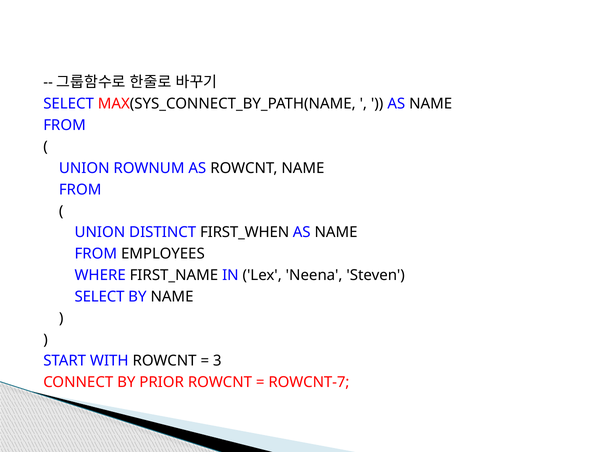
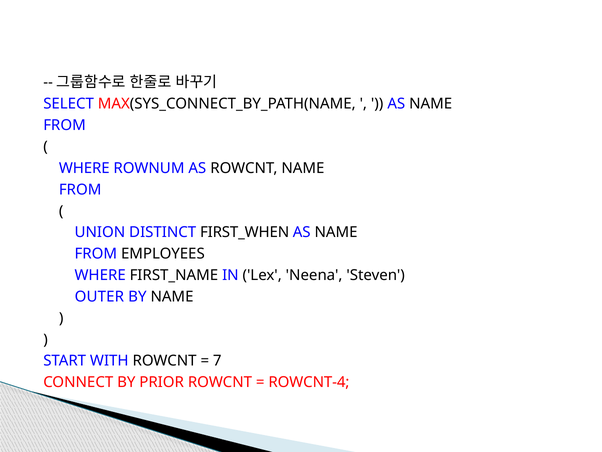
UNION at (84, 168): UNION -> WHERE
SELECT at (100, 296): SELECT -> OUTER
3: 3 -> 7
ROWCNT-7: ROWCNT-7 -> ROWCNT-4
